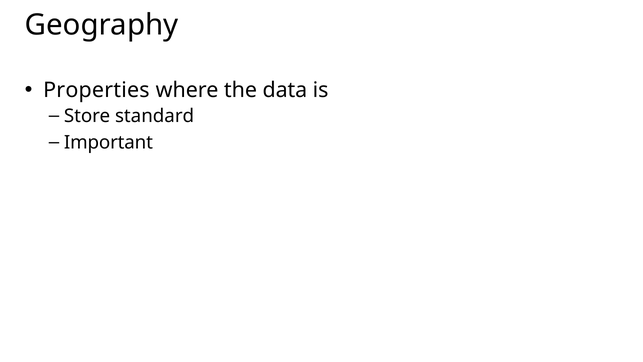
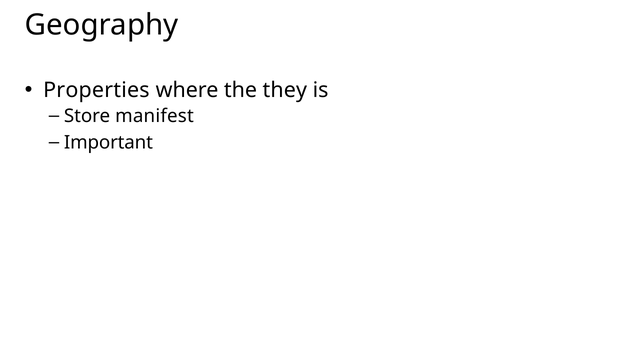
data: data -> they
standard: standard -> manifest
